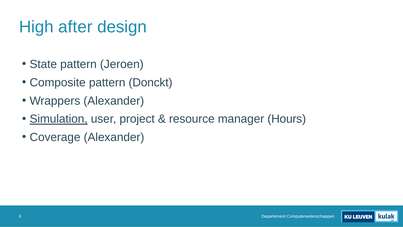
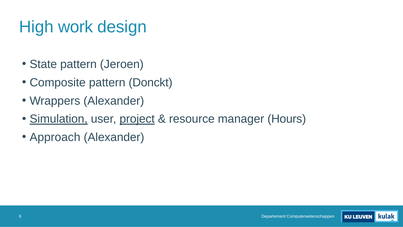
after: after -> work
project underline: none -> present
Coverage: Coverage -> Approach
